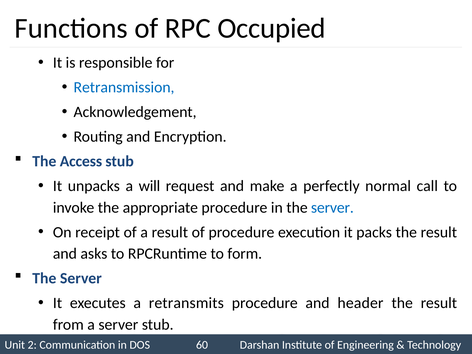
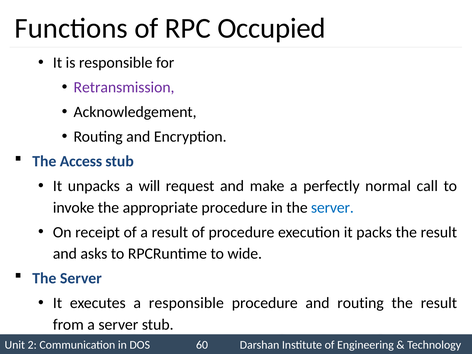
Retransmission colour: blue -> purple
form: form -> wide
a retransmits: retransmits -> responsible
and header: header -> routing
